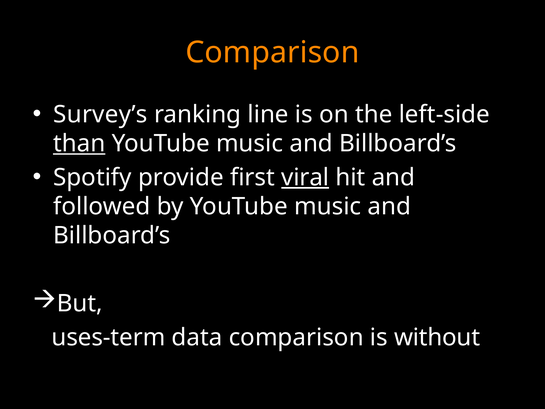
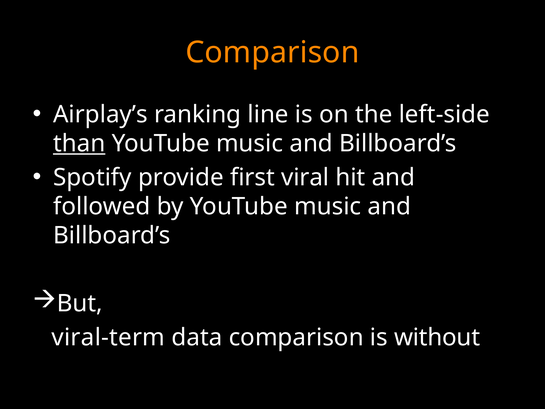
Survey’s: Survey’s -> Airplay’s
viral underline: present -> none
uses-term: uses-term -> viral-term
